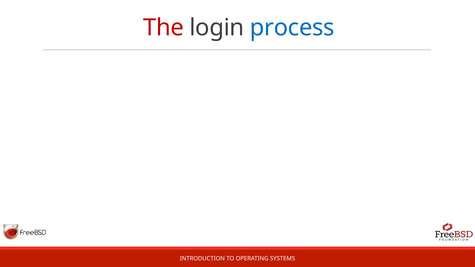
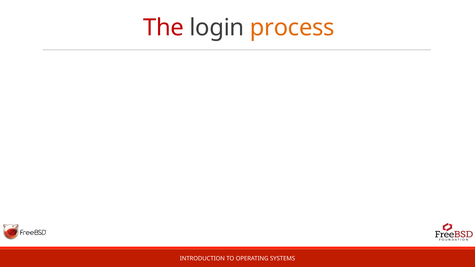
process colour: blue -> orange
